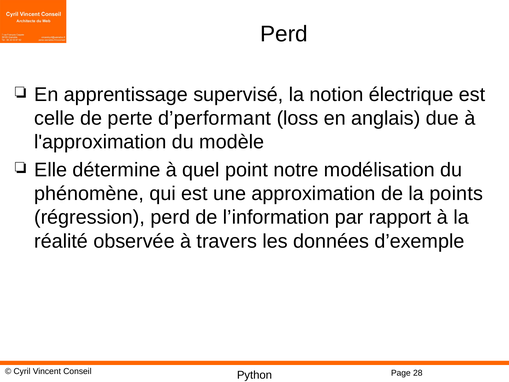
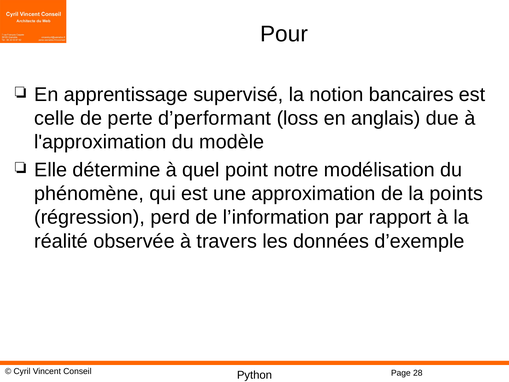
Perd at (284, 34): Perd -> Pour
électrique: électrique -> bancaires
